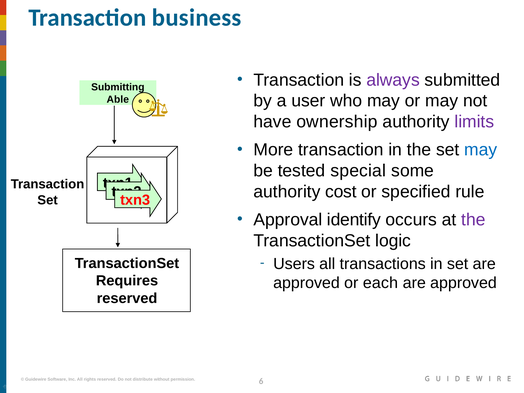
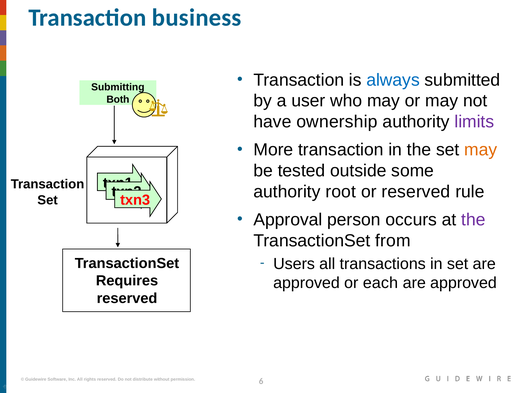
always colour: purple -> blue
Able: Able -> Both
may at (481, 150) colour: blue -> orange
special: special -> outside
cost: cost -> root
or specified: specified -> reserved
identify: identify -> person
logic: logic -> from
